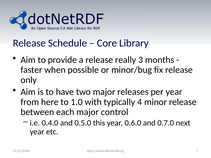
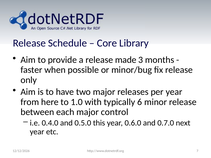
really: really -> made
4: 4 -> 6
